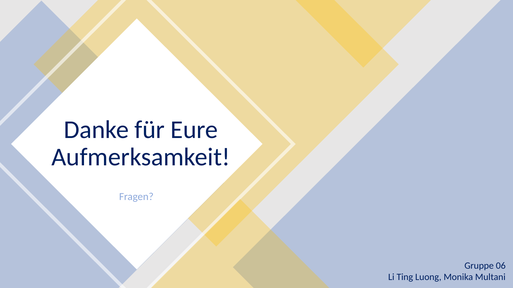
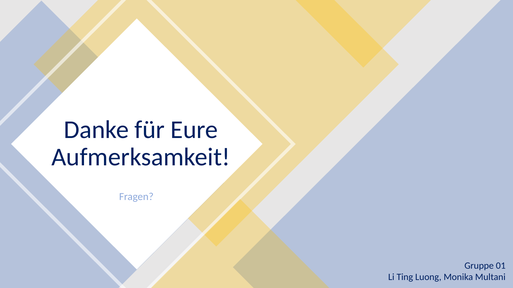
06: 06 -> 01
